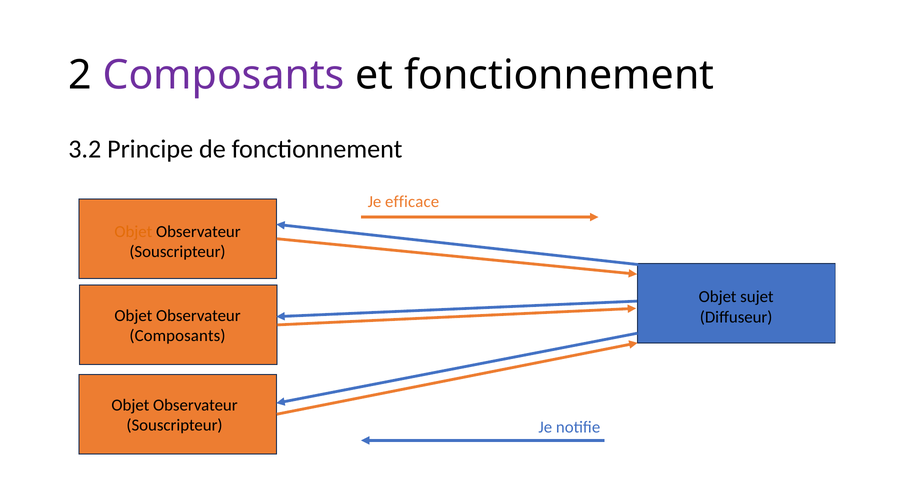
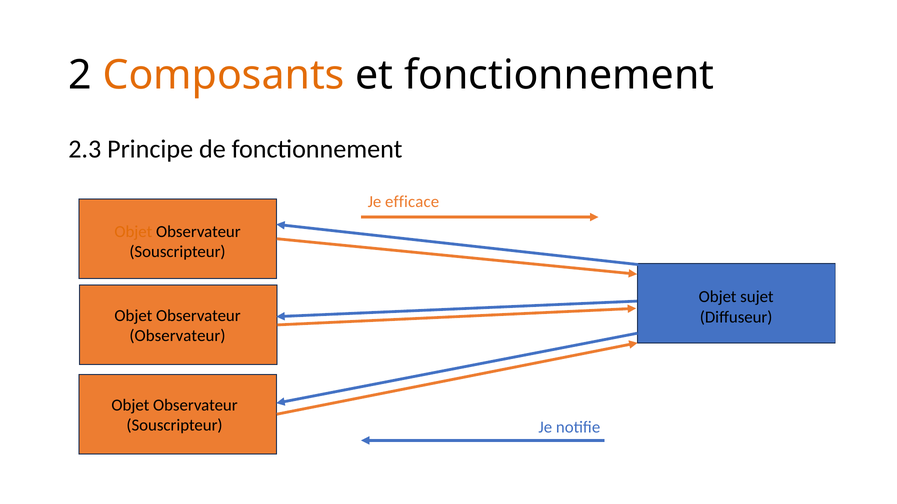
Composants at (224, 75) colour: purple -> orange
3.2: 3.2 -> 2.3
Composants at (177, 336): Composants -> Observateur
